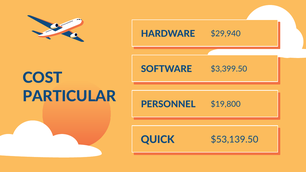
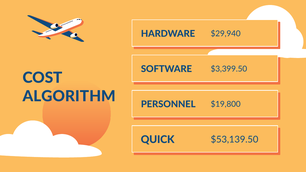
PARTICULAR: PARTICULAR -> ALGORITHM
